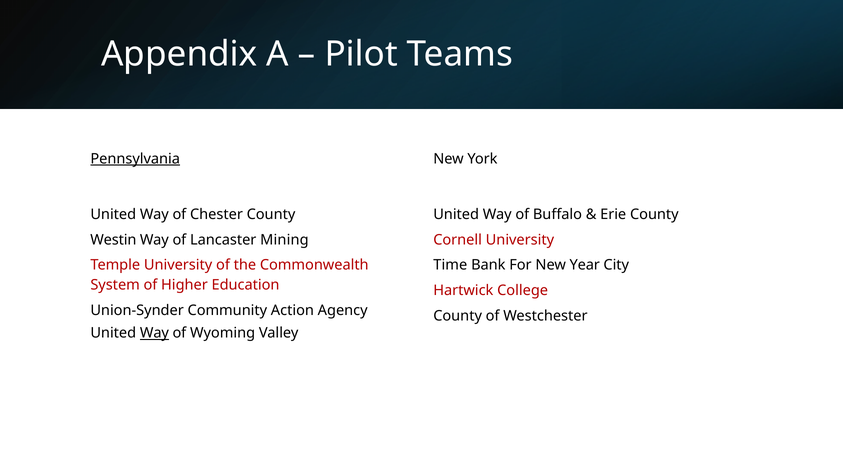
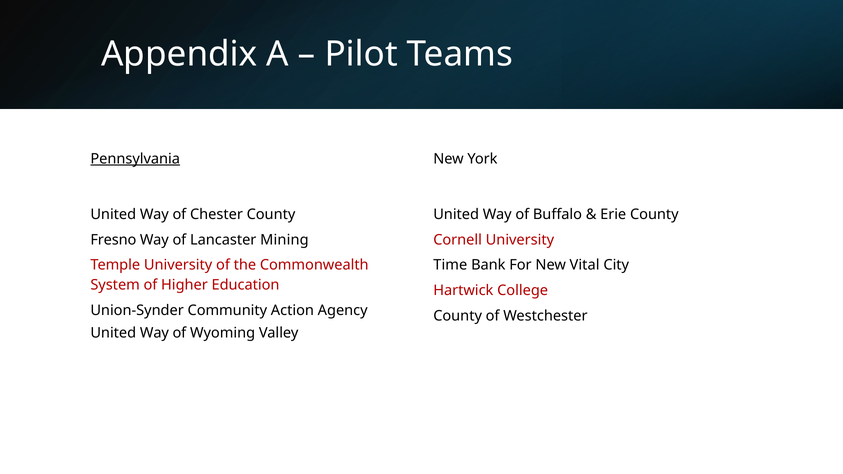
Westin: Westin -> Fresno
Year: Year -> Vital
Way at (154, 333) underline: present -> none
